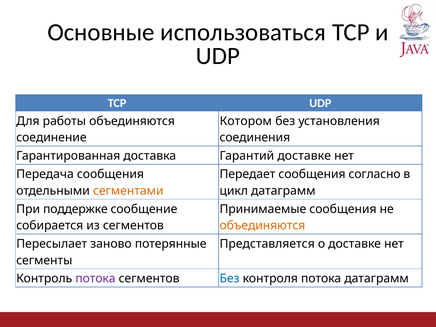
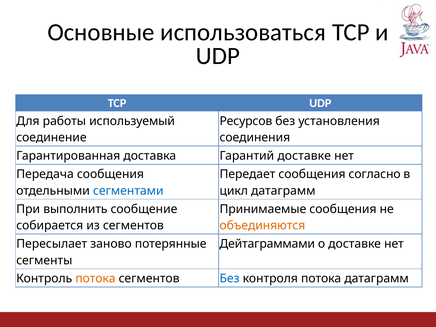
работы объединяются: объединяются -> используемый
Котором: Котором -> Ресурсов
сегментами colour: orange -> blue
поддержке: поддержке -> выполнить
Представляется: Представляется -> Дейтаграммами
потока at (95, 279) colour: purple -> orange
